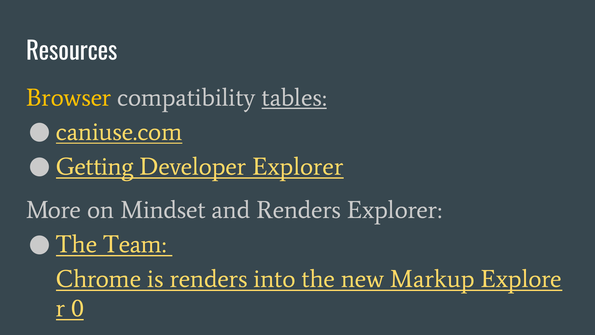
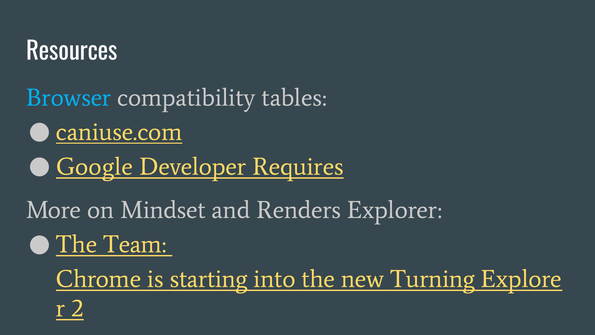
Browser colour: yellow -> light blue
tables underline: present -> none
Getting: Getting -> Google
Developer Explorer: Explorer -> Requires
is renders: renders -> starting
Markup: Markup -> Turning
0: 0 -> 2
